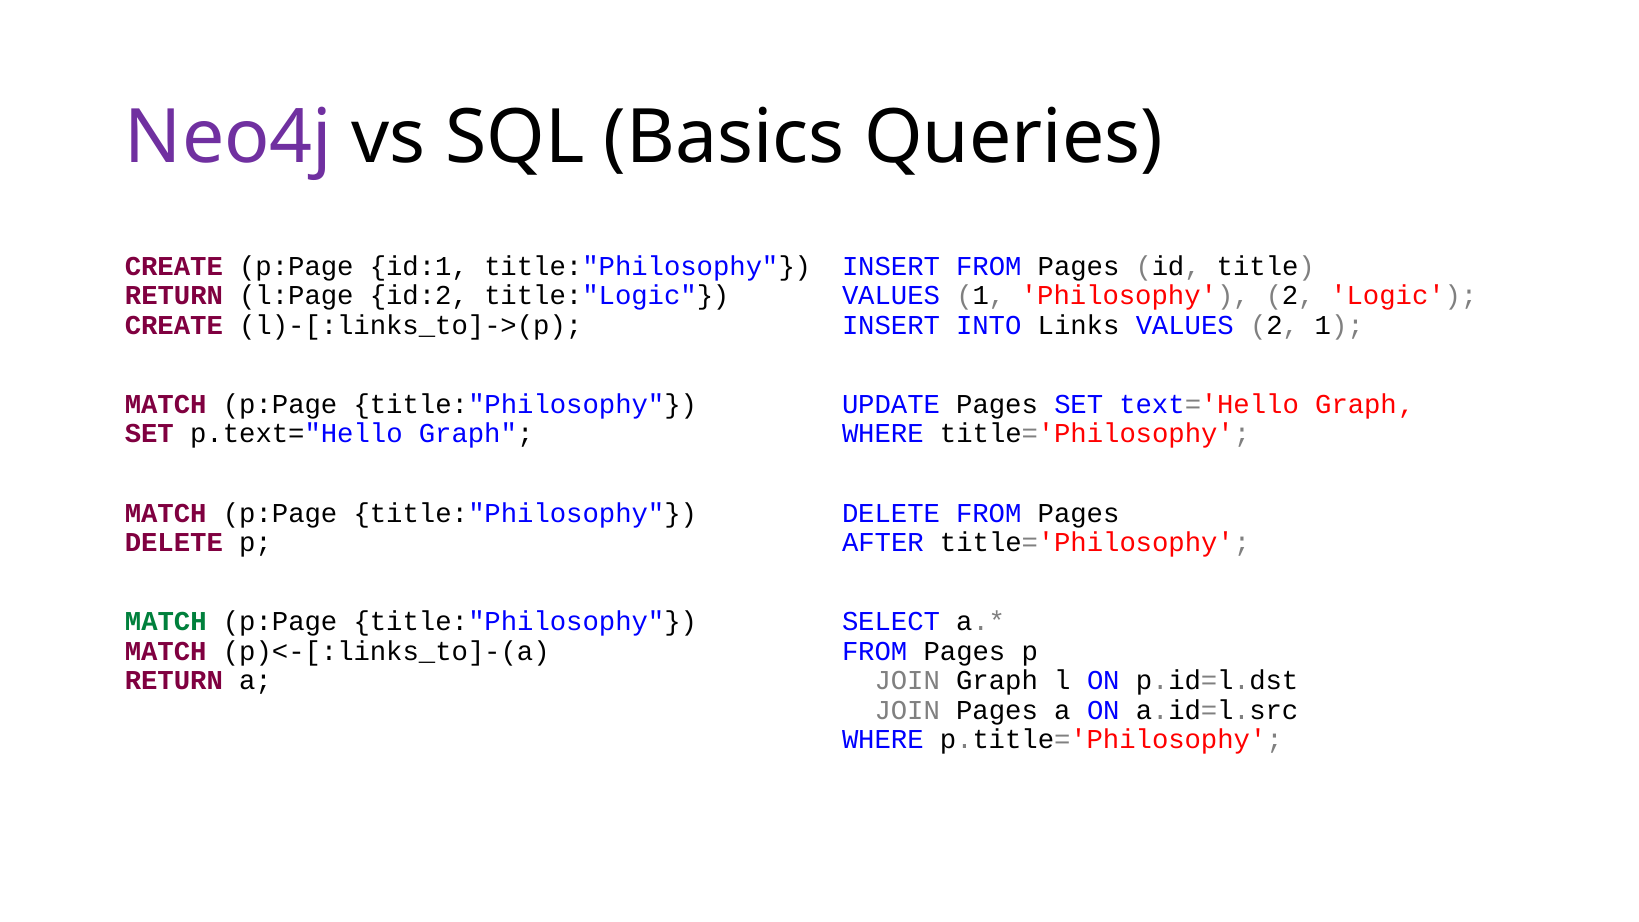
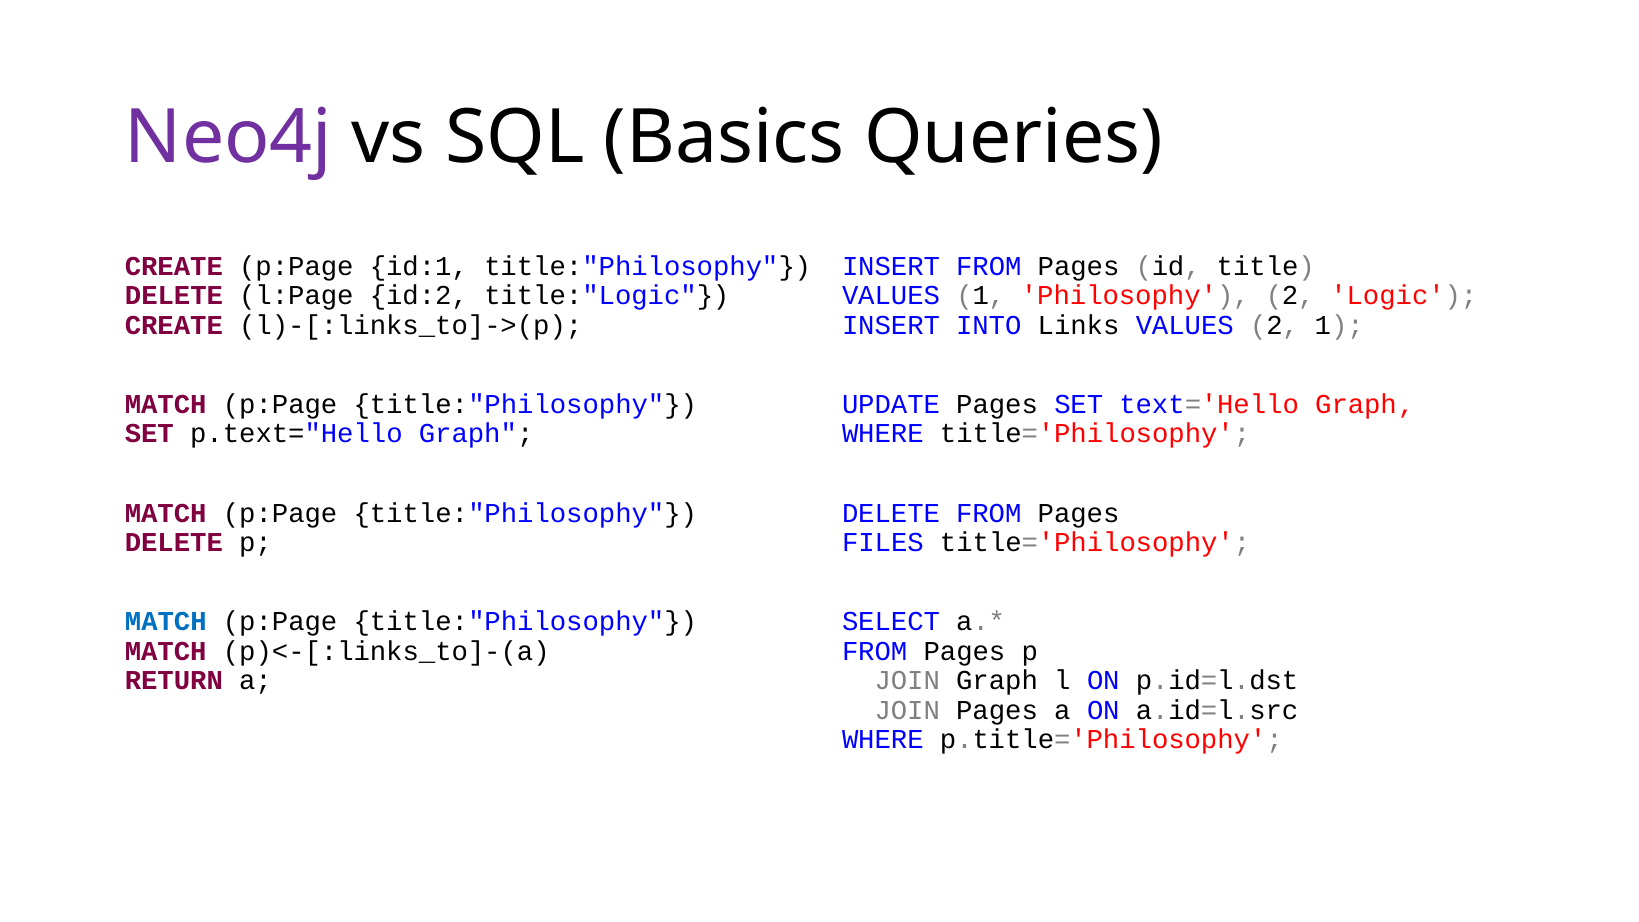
RETURN at (174, 296): RETURN -> DELETE
AFTER: AFTER -> FILES
MATCH at (166, 622) colour: green -> blue
